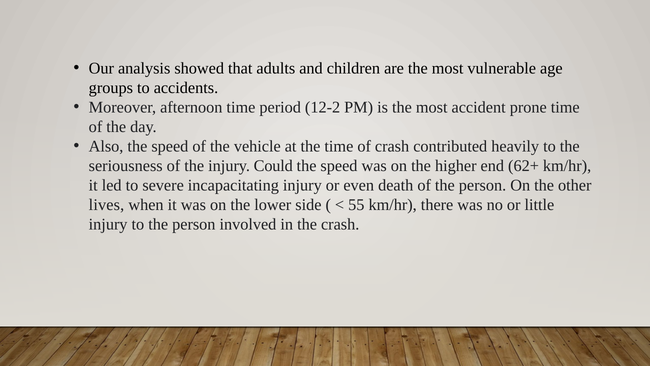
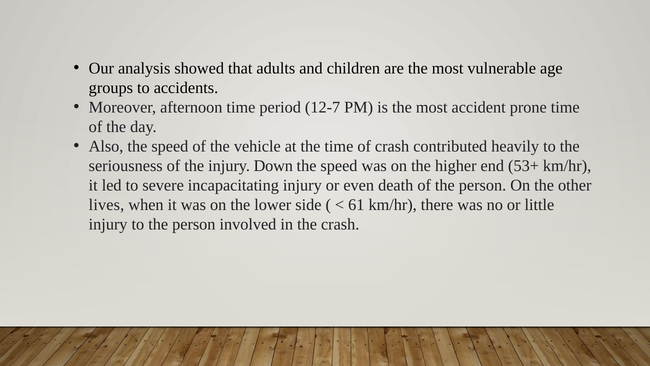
12-2: 12-2 -> 12-7
Could: Could -> Down
62+: 62+ -> 53+
55: 55 -> 61
